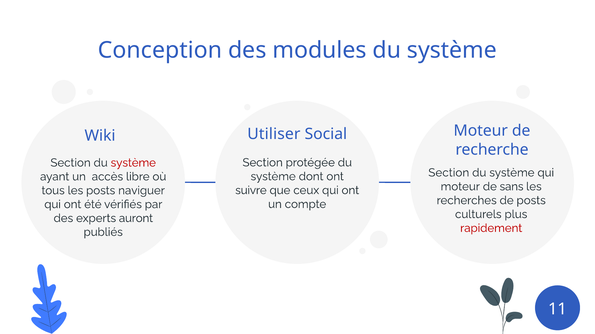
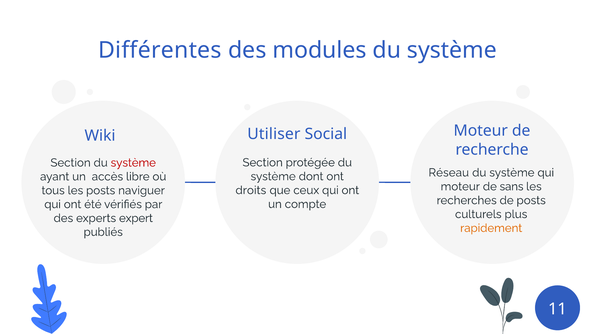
Conception: Conception -> Différentes
Section at (449, 173): Section -> Réseau
suivre: suivre -> droits
auront: auront -> expert
rapidement colour: red -> orange
